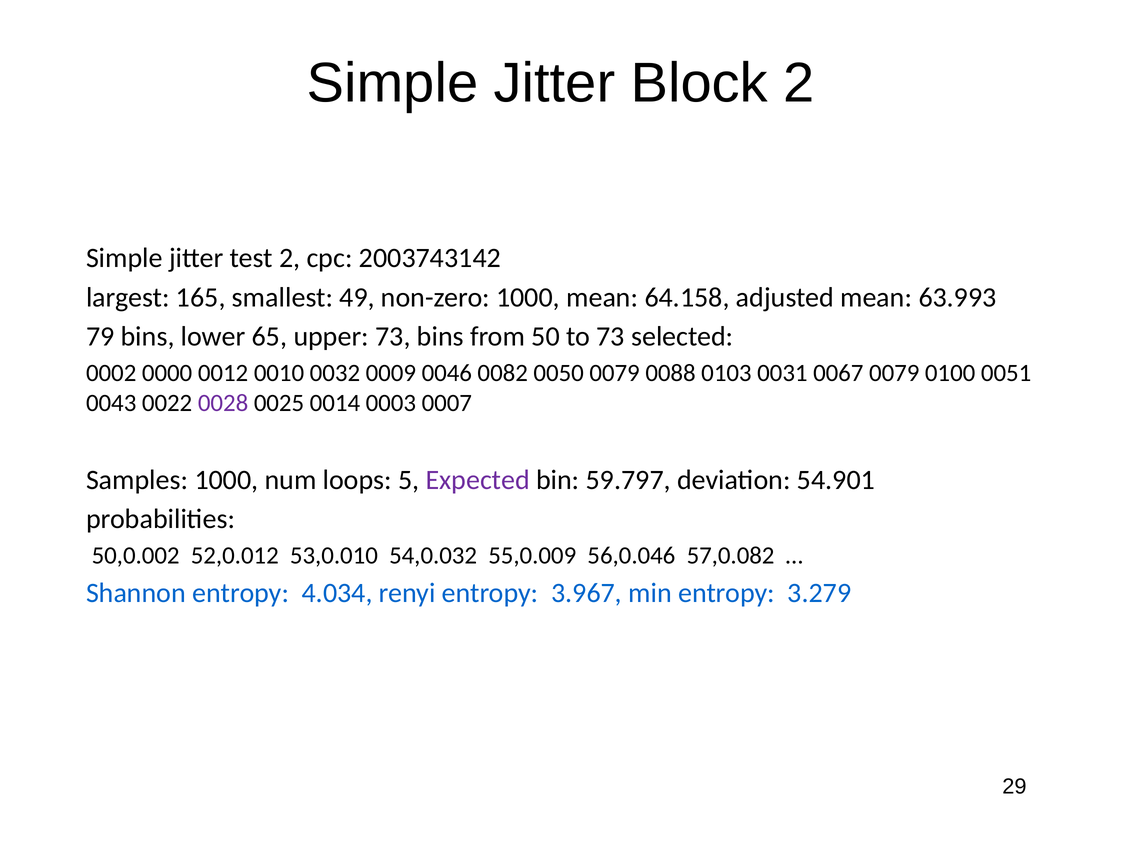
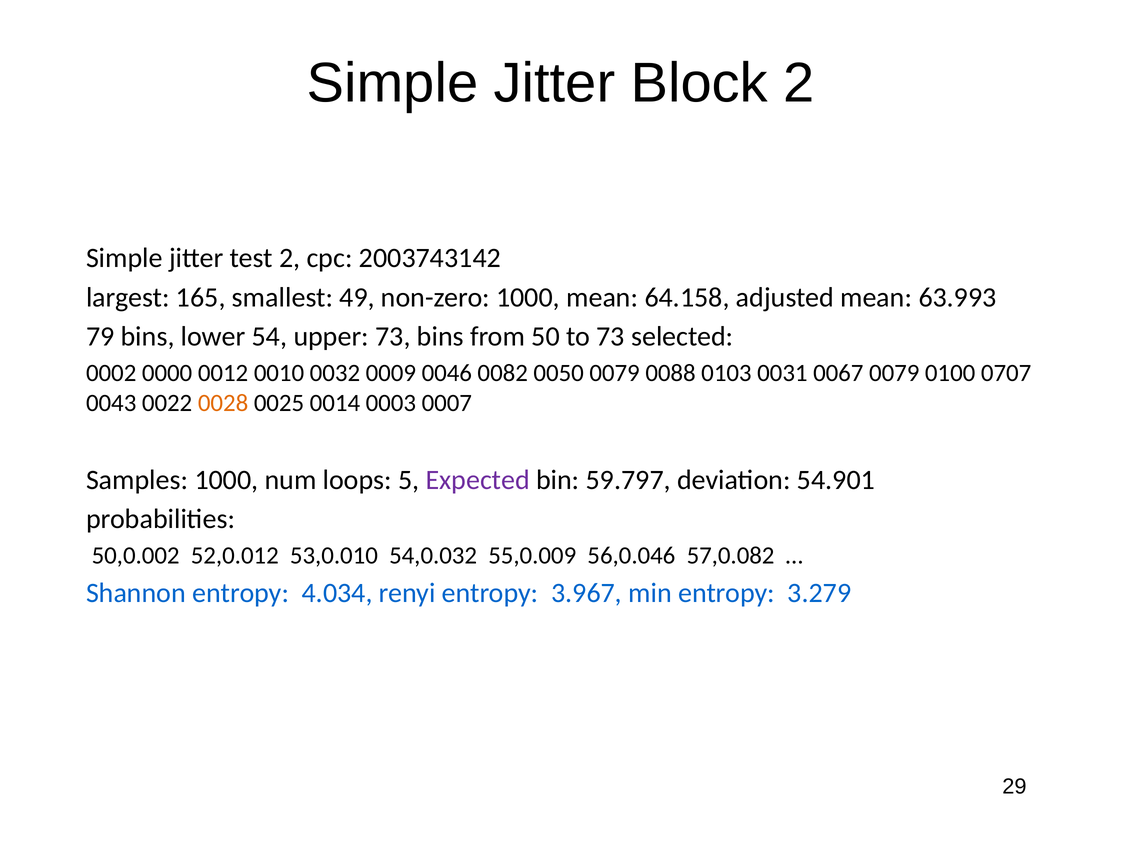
65: 65 -> 54
0051: 0051 -> 0707
0028 colour: purple -> orange
